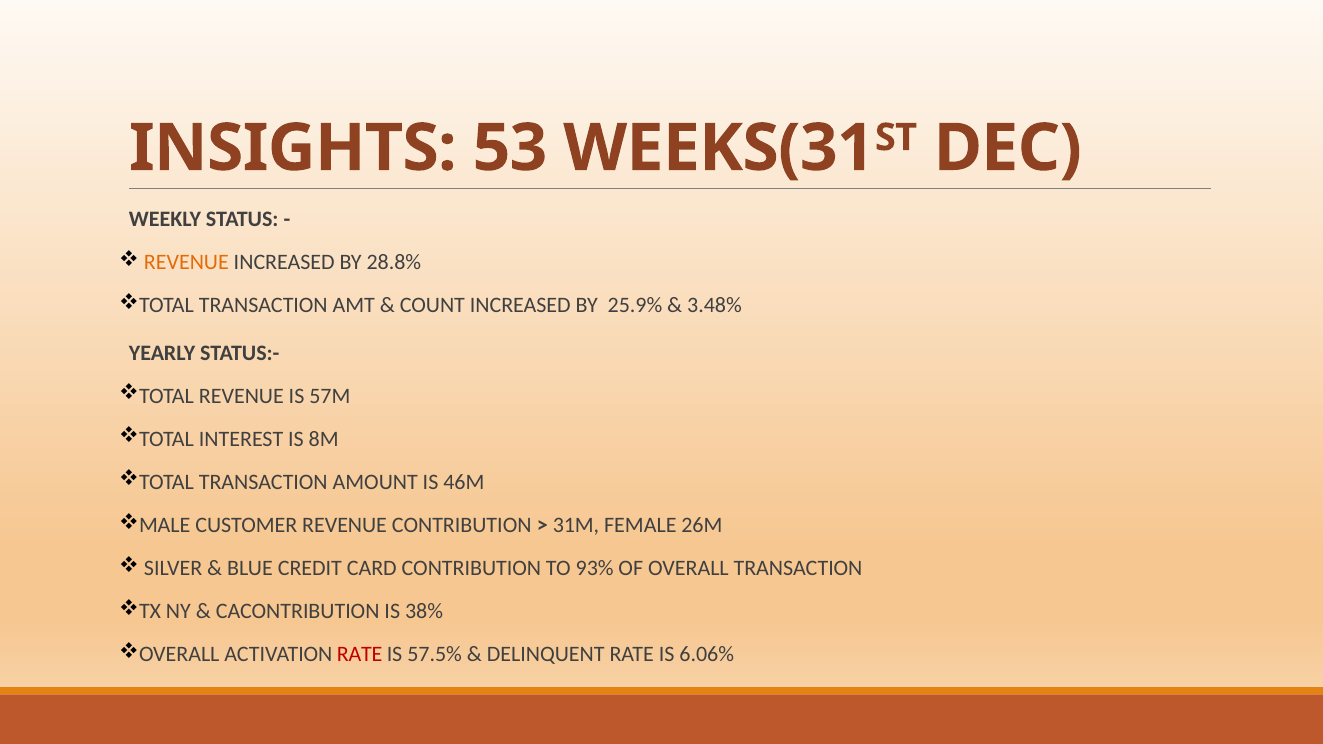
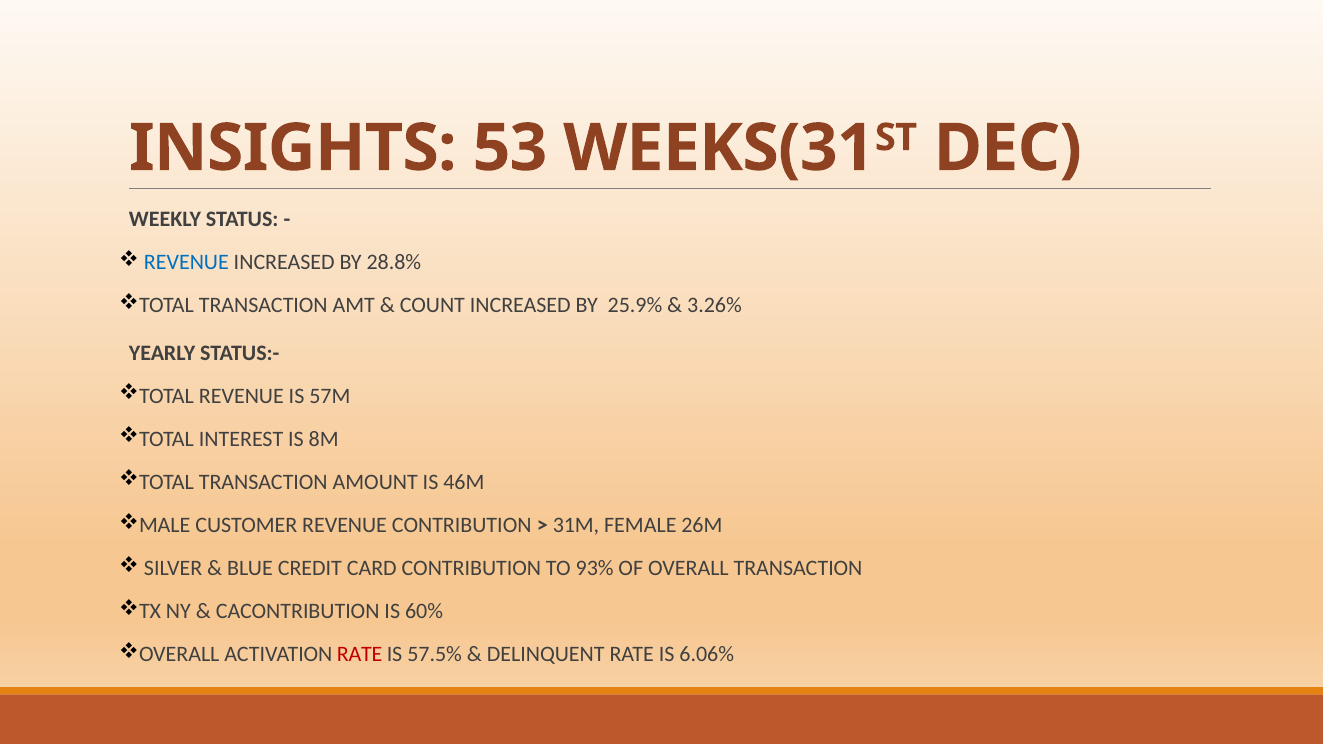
REVENUE at (186, 262) colour: orange -> blue
3.48%: 3.48% -> 3.26%
38%: 38% -> 60%
